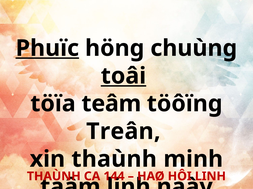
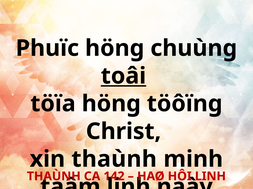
Phuïc underline: present -> none
töïa teâm: teâm -> höng
Treân: Treân -> Christ
144: 144 -> 142
